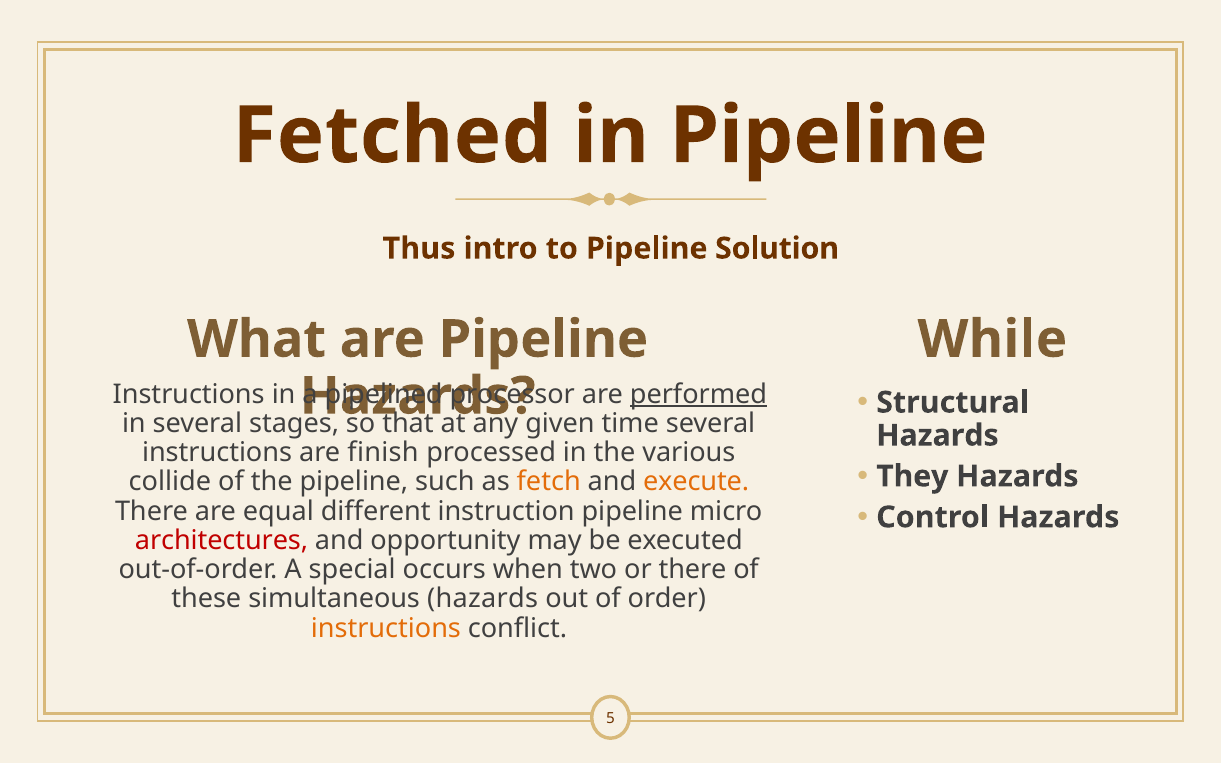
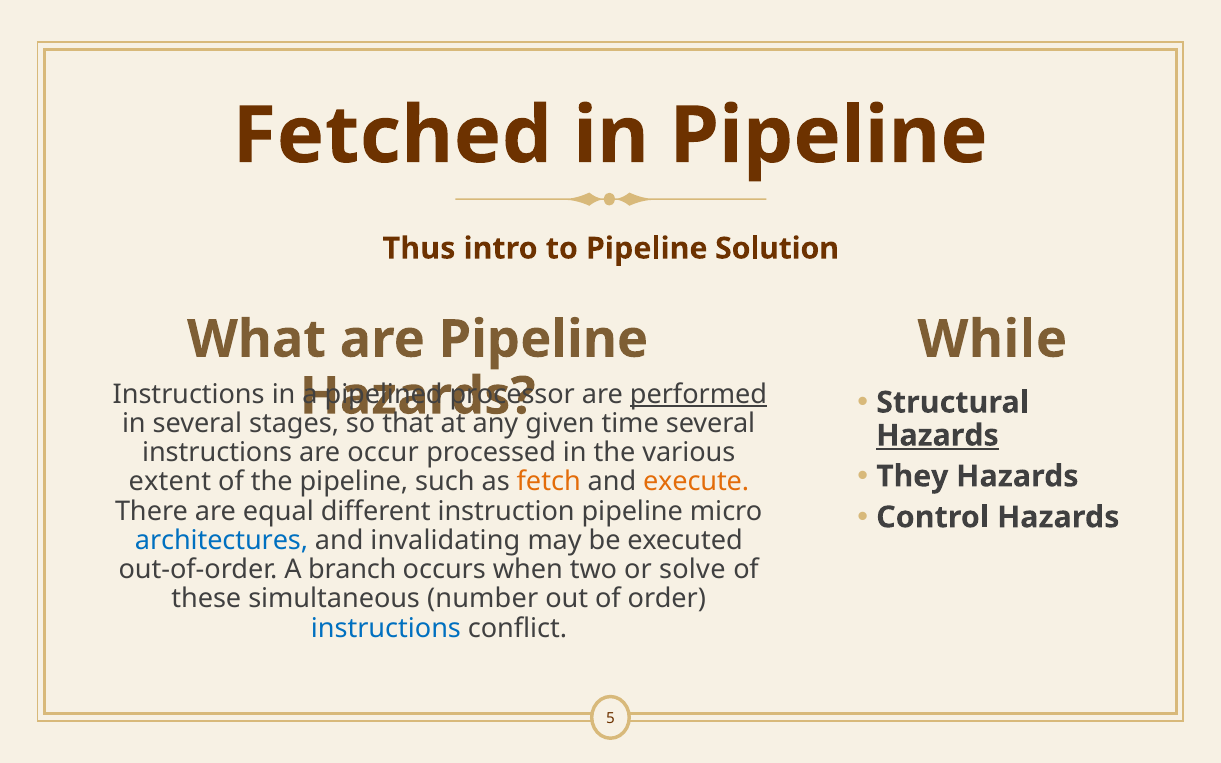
Hazards at (937, 436) underline: none -> present
finish: finish -> occur
collide: collide -> extent
architectures colour: red -> blue
opportunity: opportunity -> invalidating
special: special -> branch
or there: there -> solve
simultaneous hazards: hazards -> number
instructions at (386, 628) colour: orange -> blue
